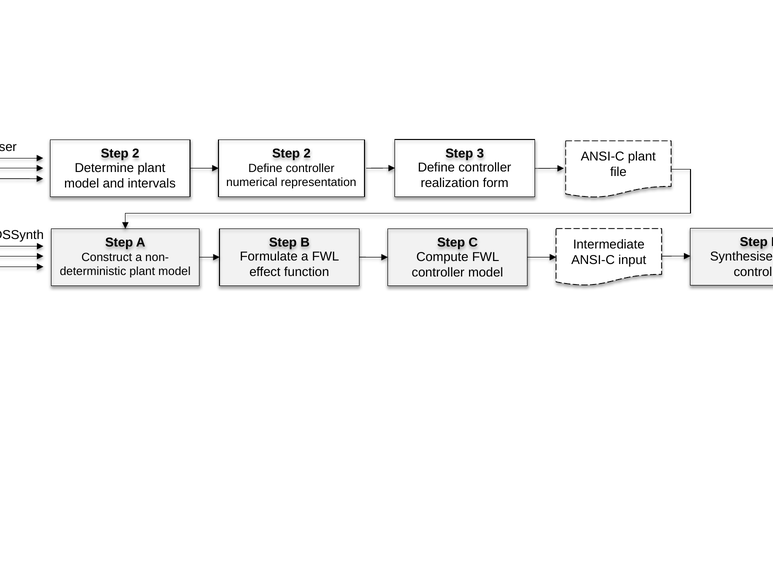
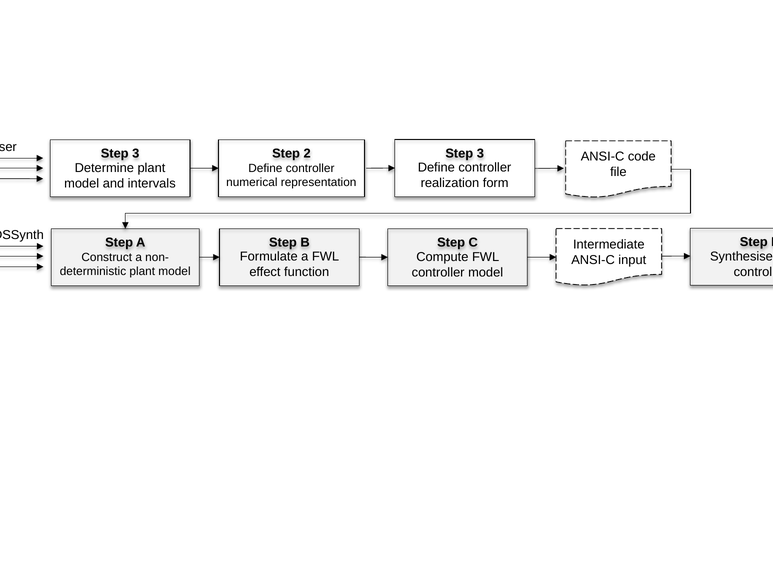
2 at (136, 154): 2 -> 3
ANSI-C plant: plant -> code
